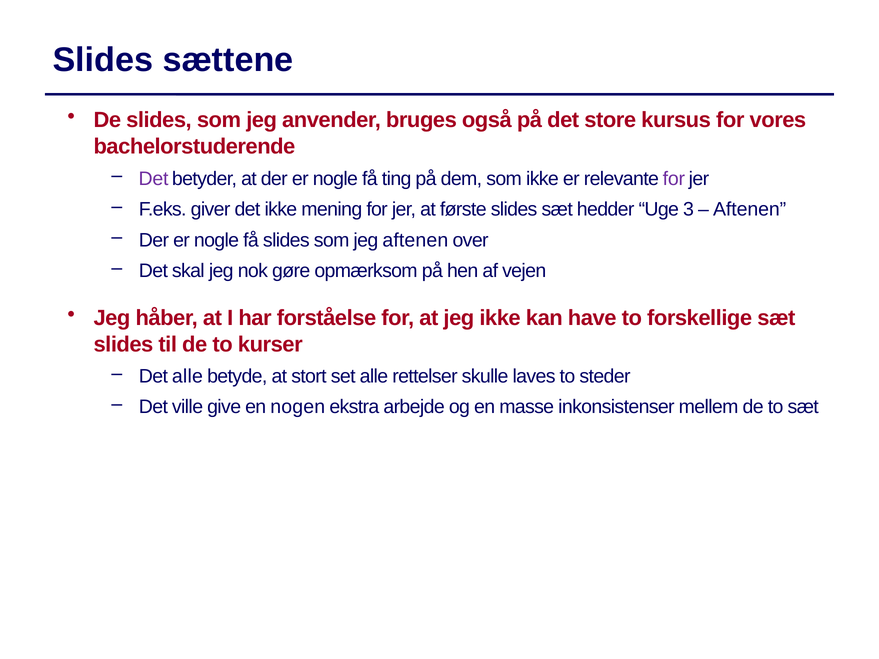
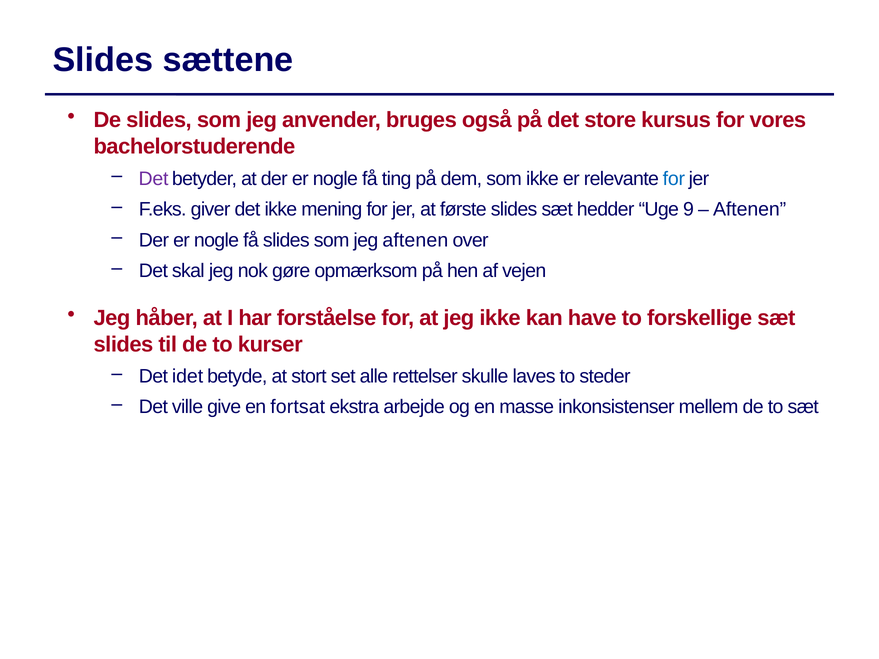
for at (674, 179) colour: purple -> blue
3: 3 -> 9
Det alle: alle -> idet
nogen: nogen -> fortsat
